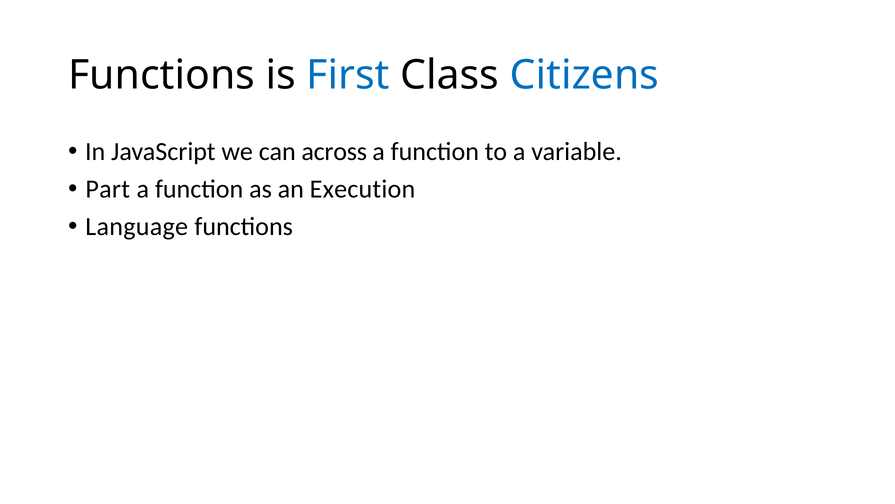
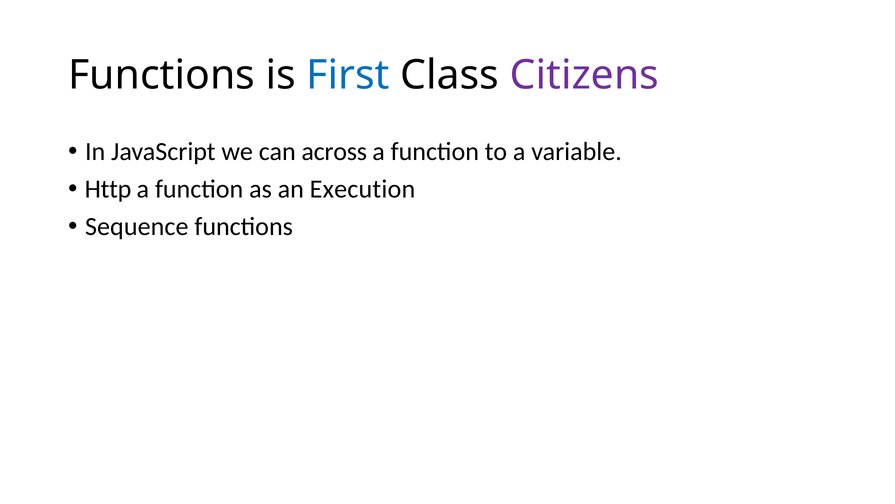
Citizens colour: blue -> purple
Part: Part -> Http
Language: Language -> Sequence
